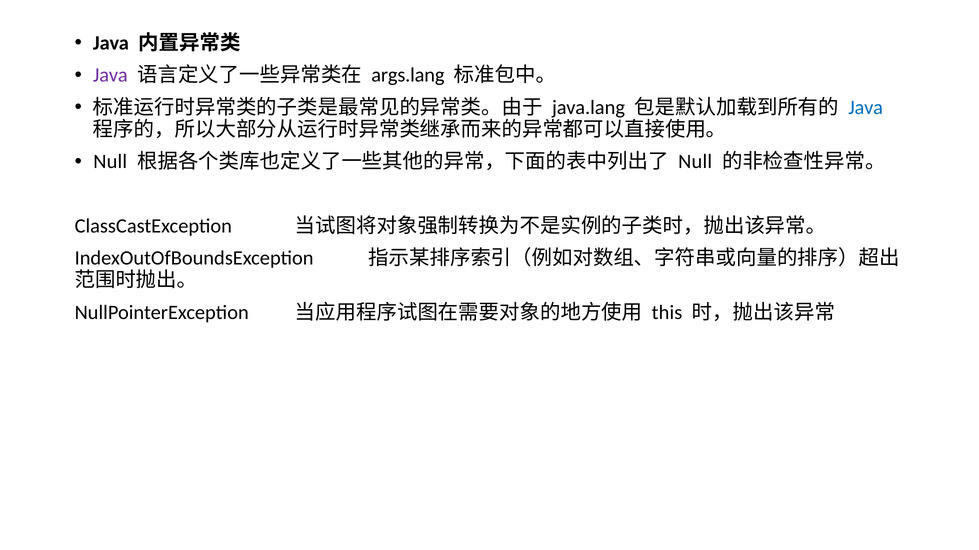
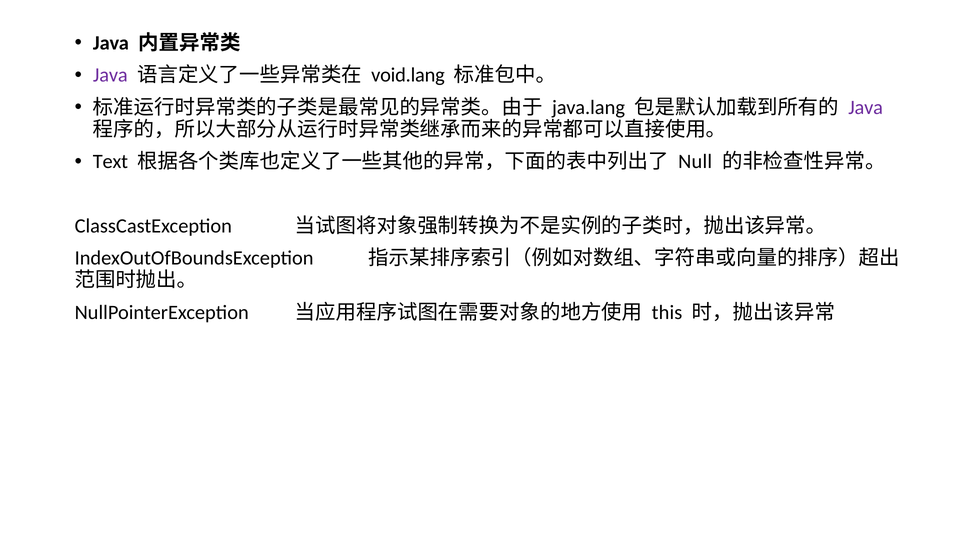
args.lang: args.lang -> void.lang
Java at (866, 108) colour: blue -> purple
Null at (110, 162): Null -> Text
